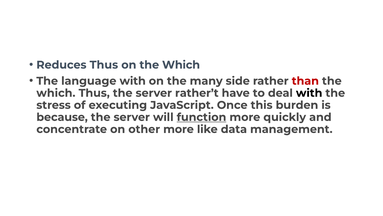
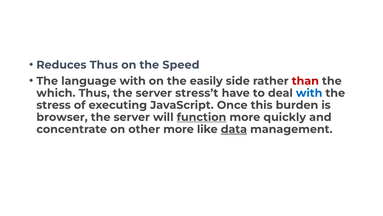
on the Which: Which -> Speed
many: many -> easily
rather’t: rather’t -> stress’t
with at (309, 93) colour: black -> blue
because: because -> browser
data underline: none -> present
